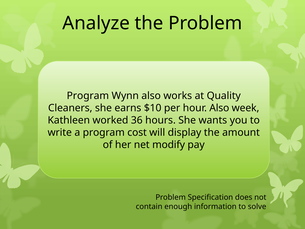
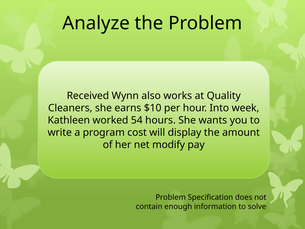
Program at (88, 96): Program -> Received
hour Also: Also -> Into
36: 36 -> 54
